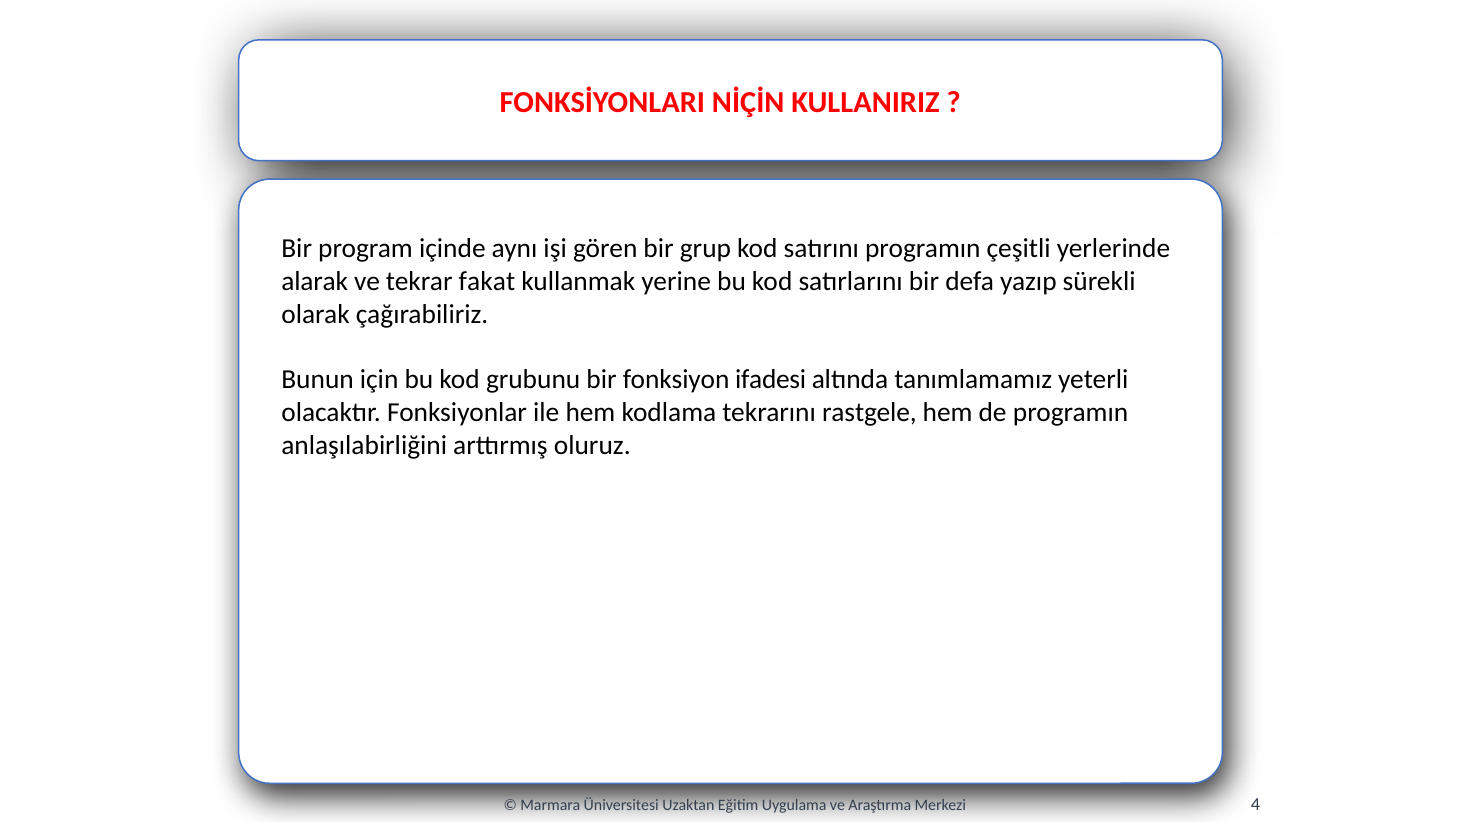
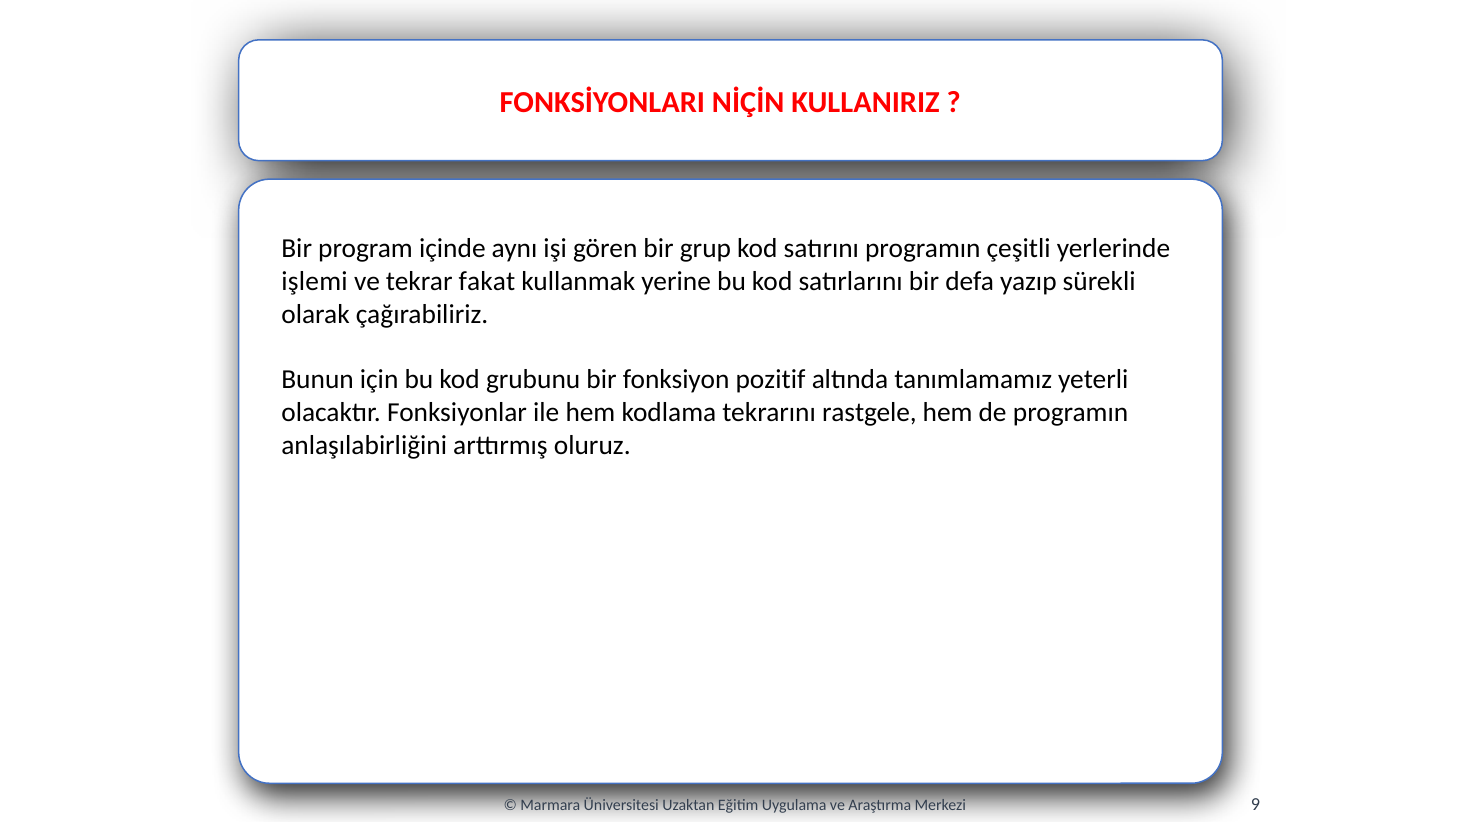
alarak: alarak -> işlemi
ifadesi: ifadesi -> pozitif
4: 4 -> 9
